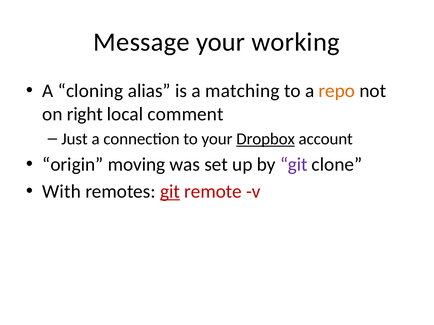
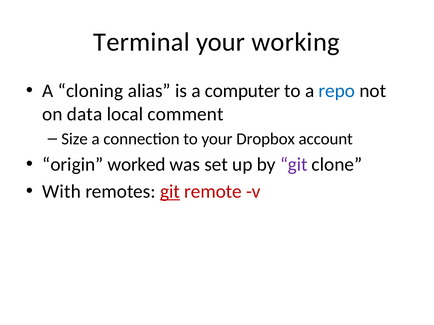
Message: Message -> Terminal
matching: matching -> computer
repo colour: orange -> blue
right: right -> data
Just: Just -> Size
Dropbox underline: present -> none
moving: moving -> worked
